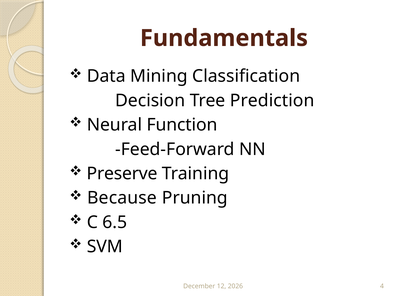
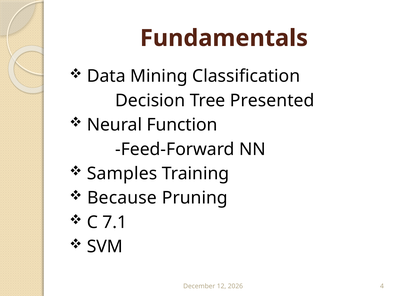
Prediction: Prediction -> Presented
Preserve: Preserve -> Samples
6.5: 6.5 -> 7.1
